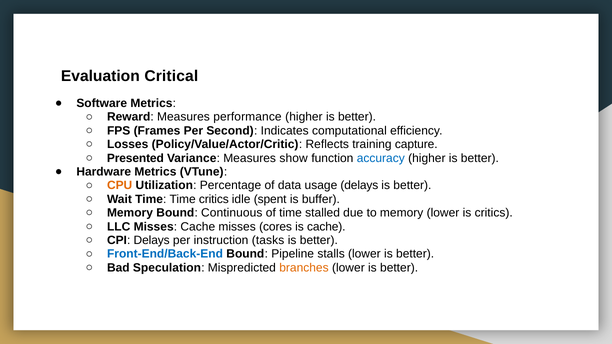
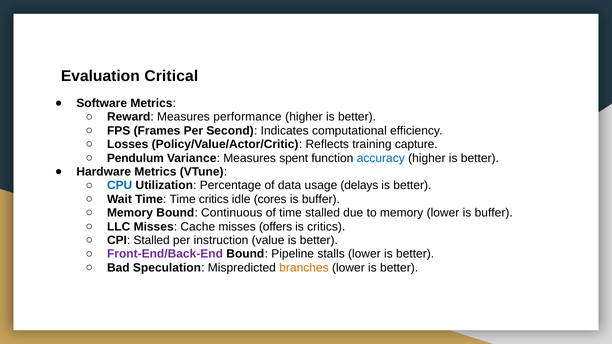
Presented: Presented -> Pendulum
show: show -> spent
CPU colour: orange -> blue
spent: spent -> cores
lower is critics: critics -> buffer
cores: cores -> offers
is cache: cache -> critics
CPI Delays: Delays -> Stalled
tasks: tasks -> value
Front-End/Back-End colour: blue -> purple
